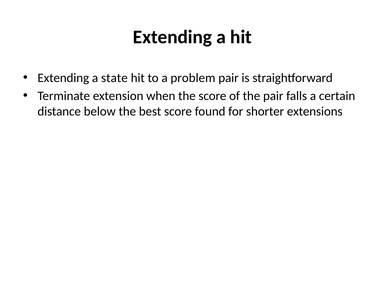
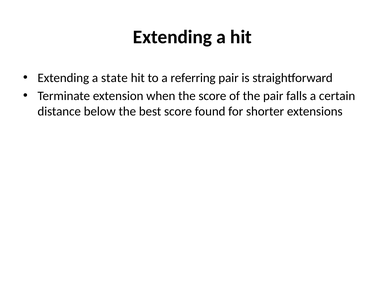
problem: problem -> referring
